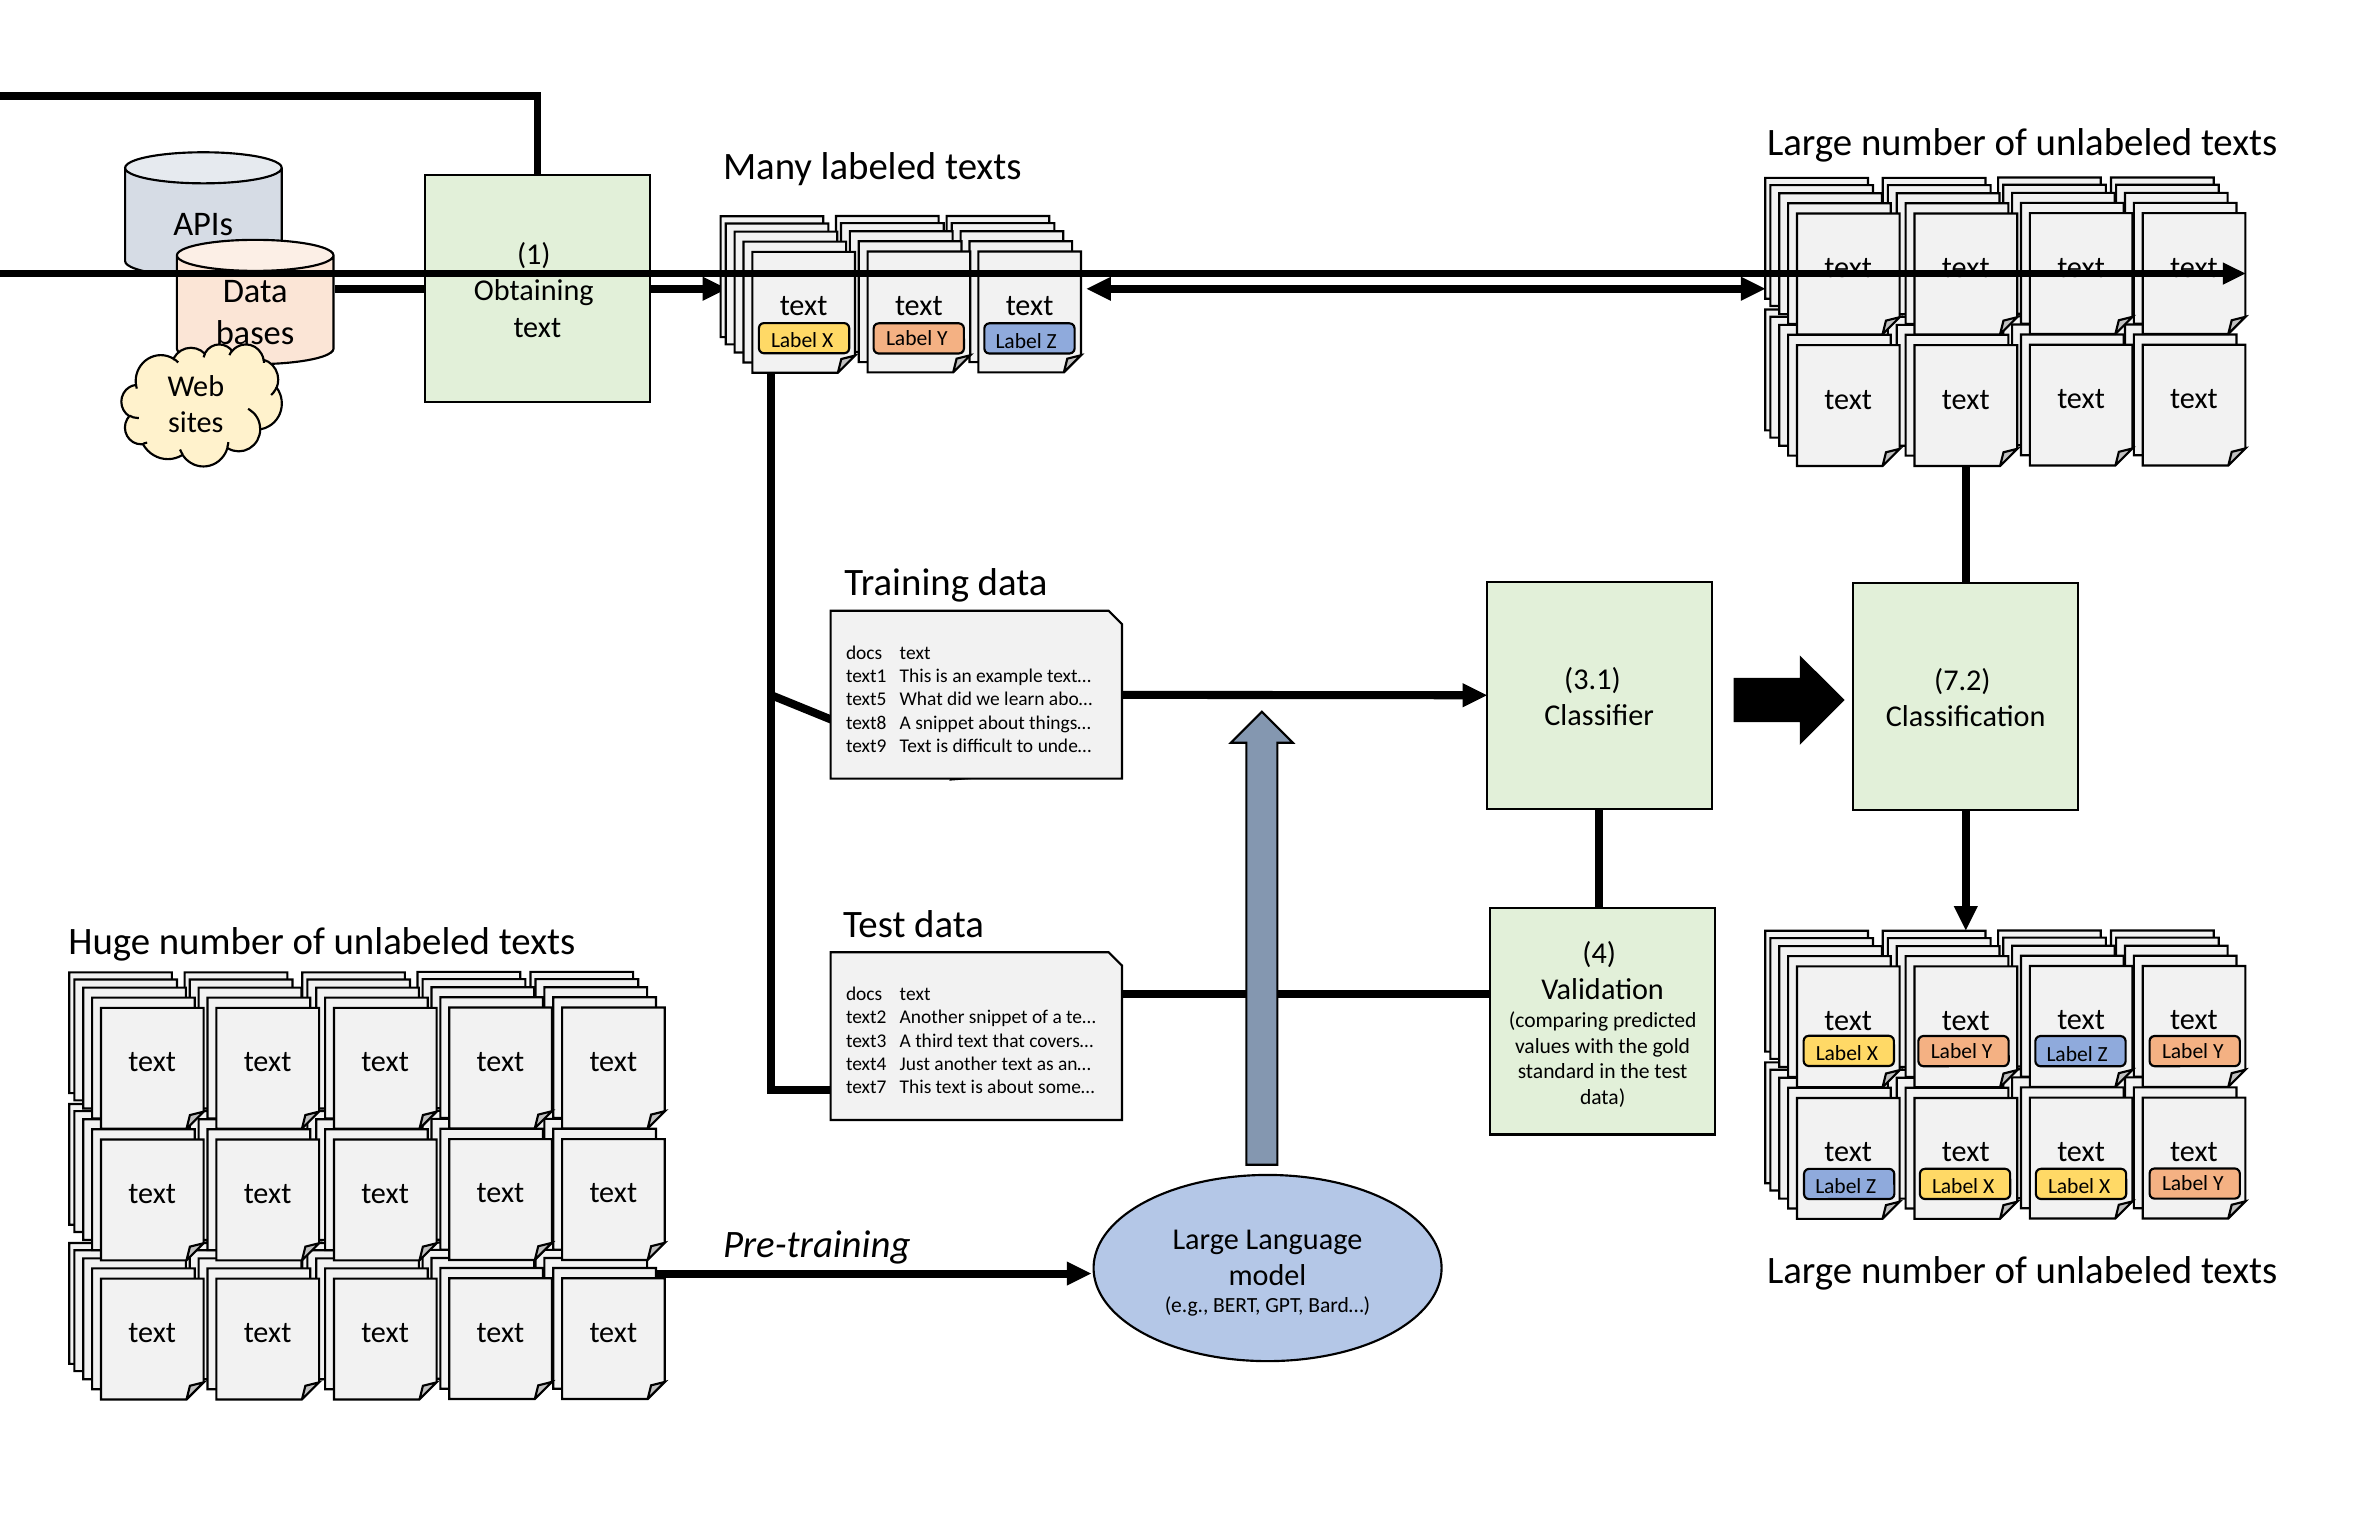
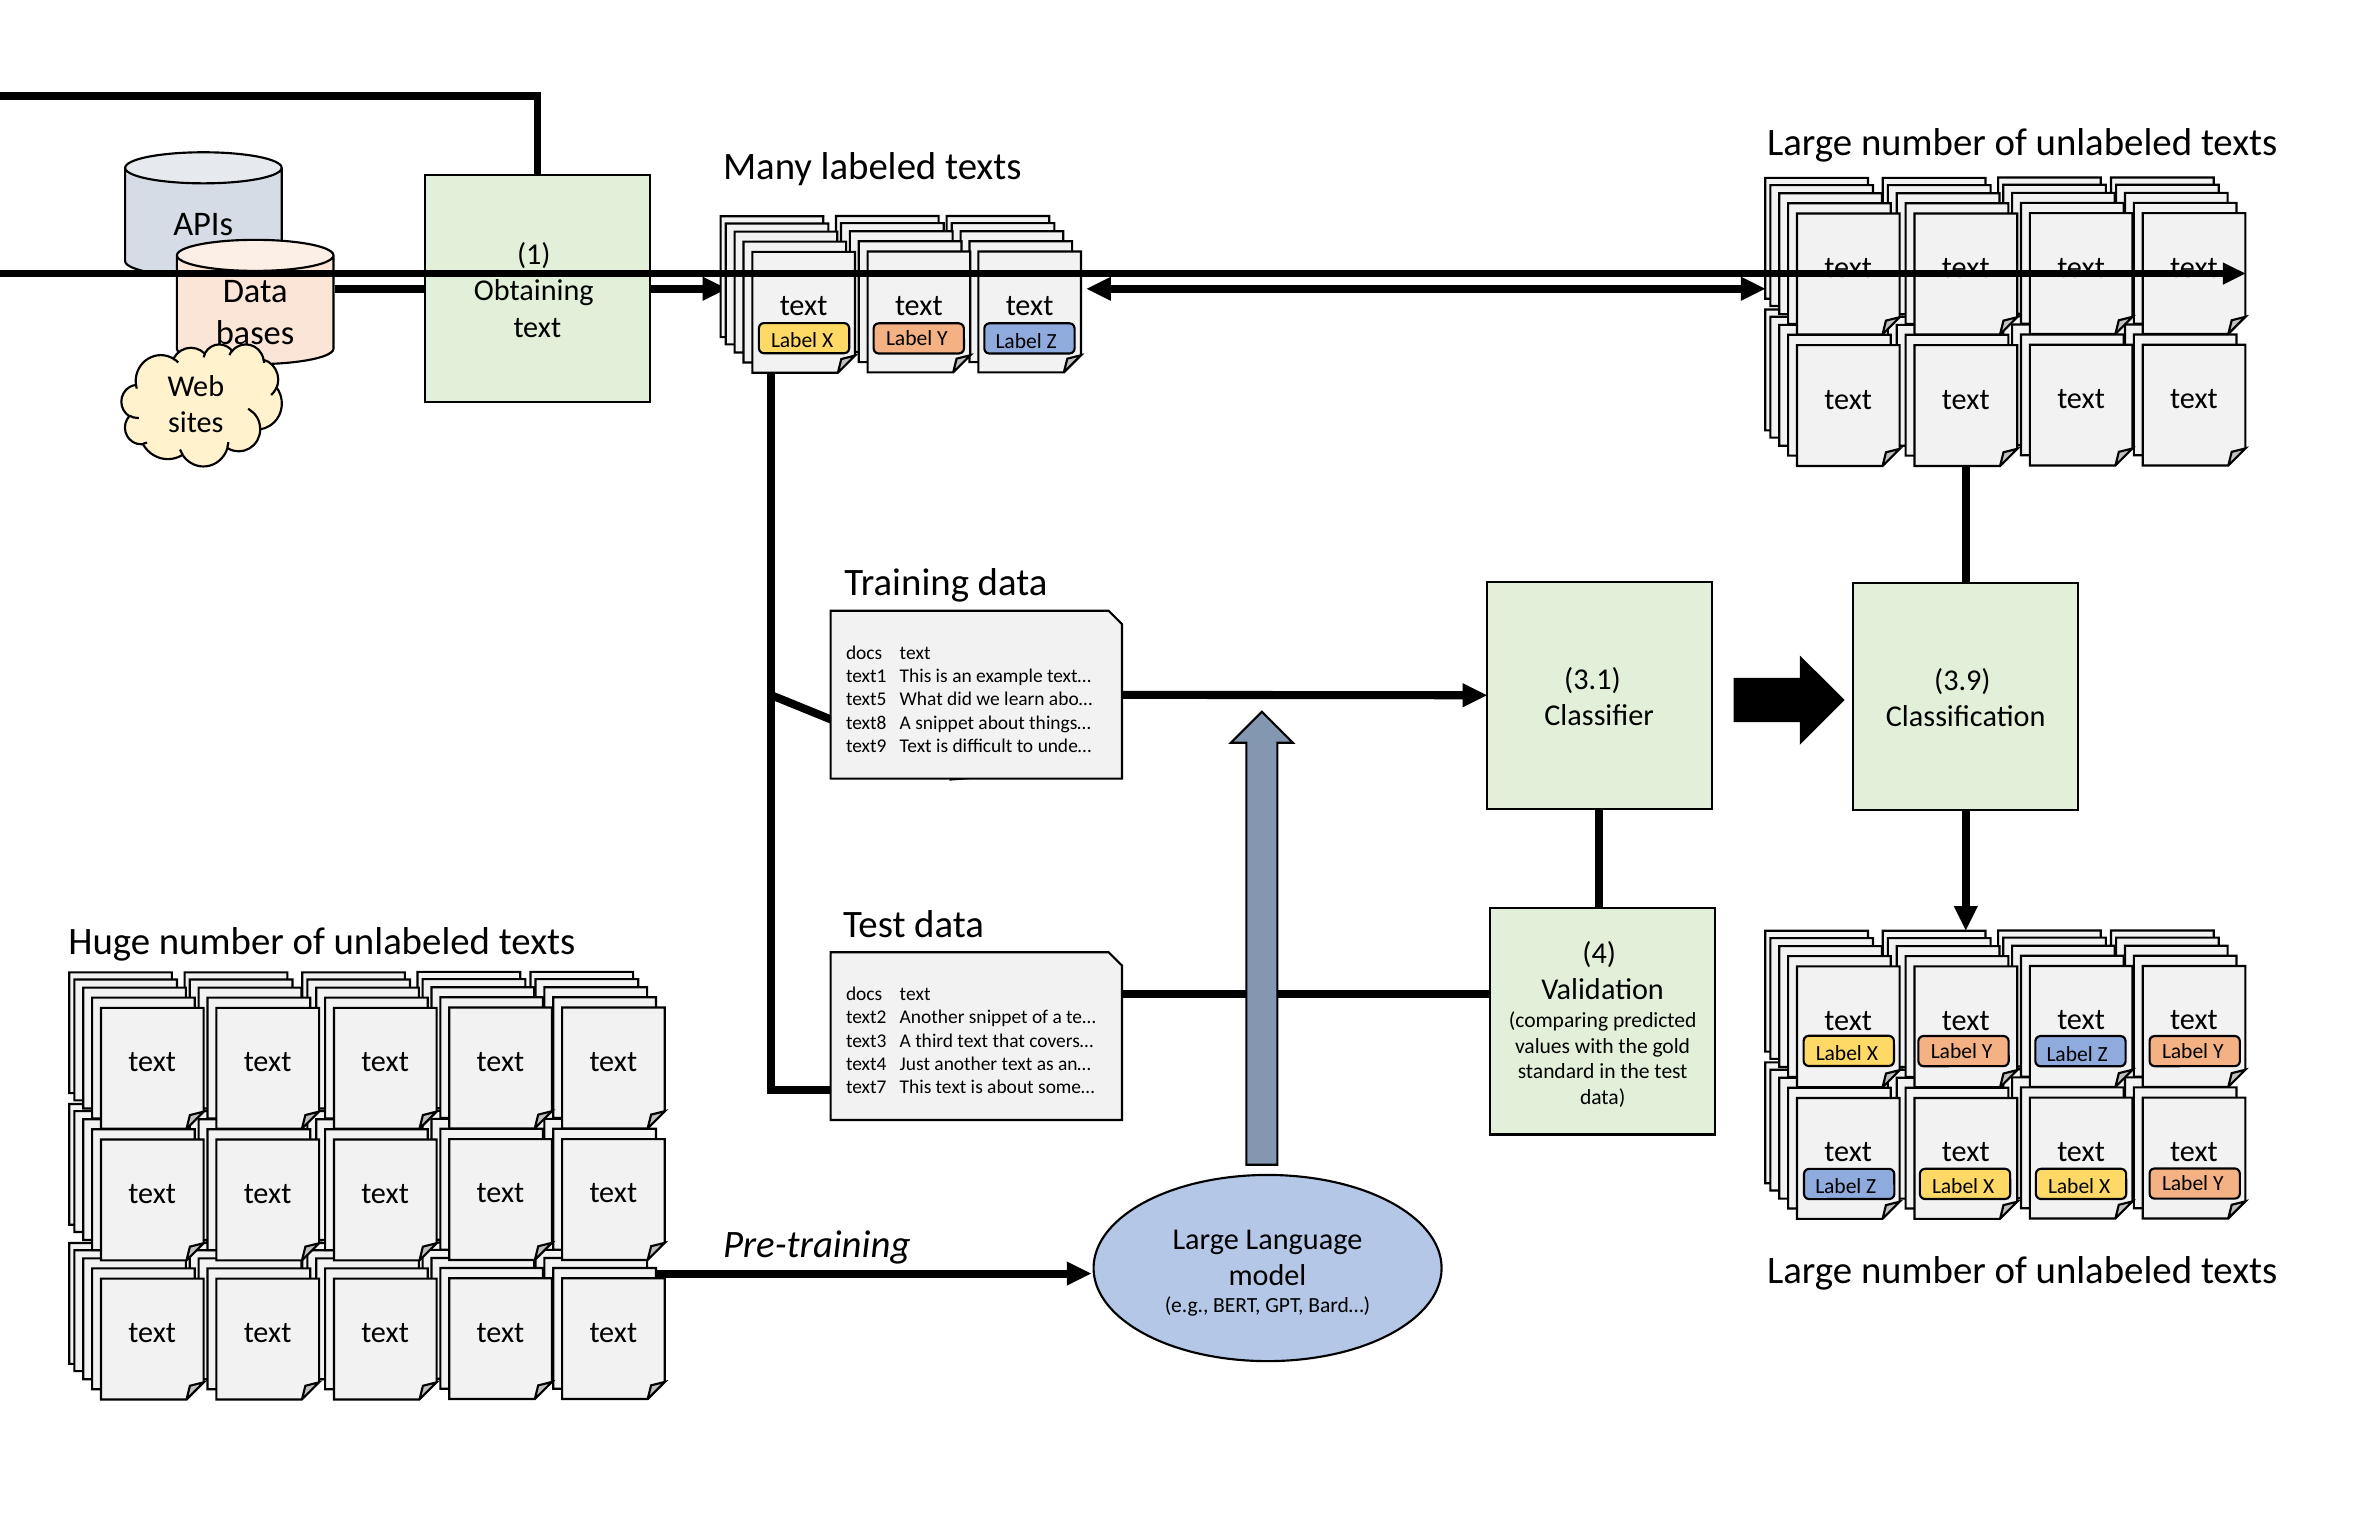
7.2: 7.2 -> 3.9
